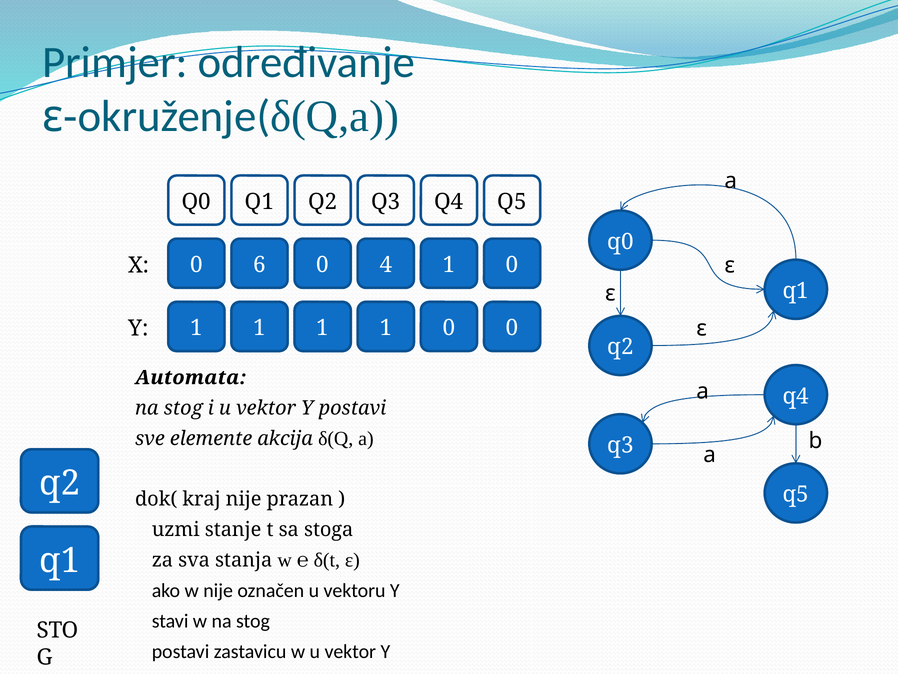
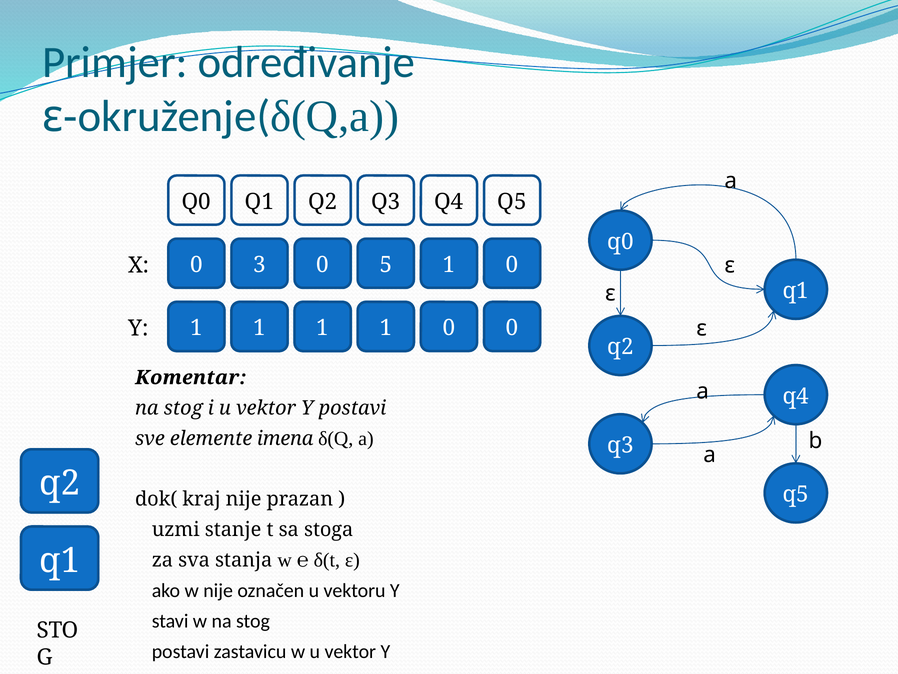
6: 6 -> 3
4: 4 -> 5
Automata: Automata -> Komentar
akcija: akcija -> imena
